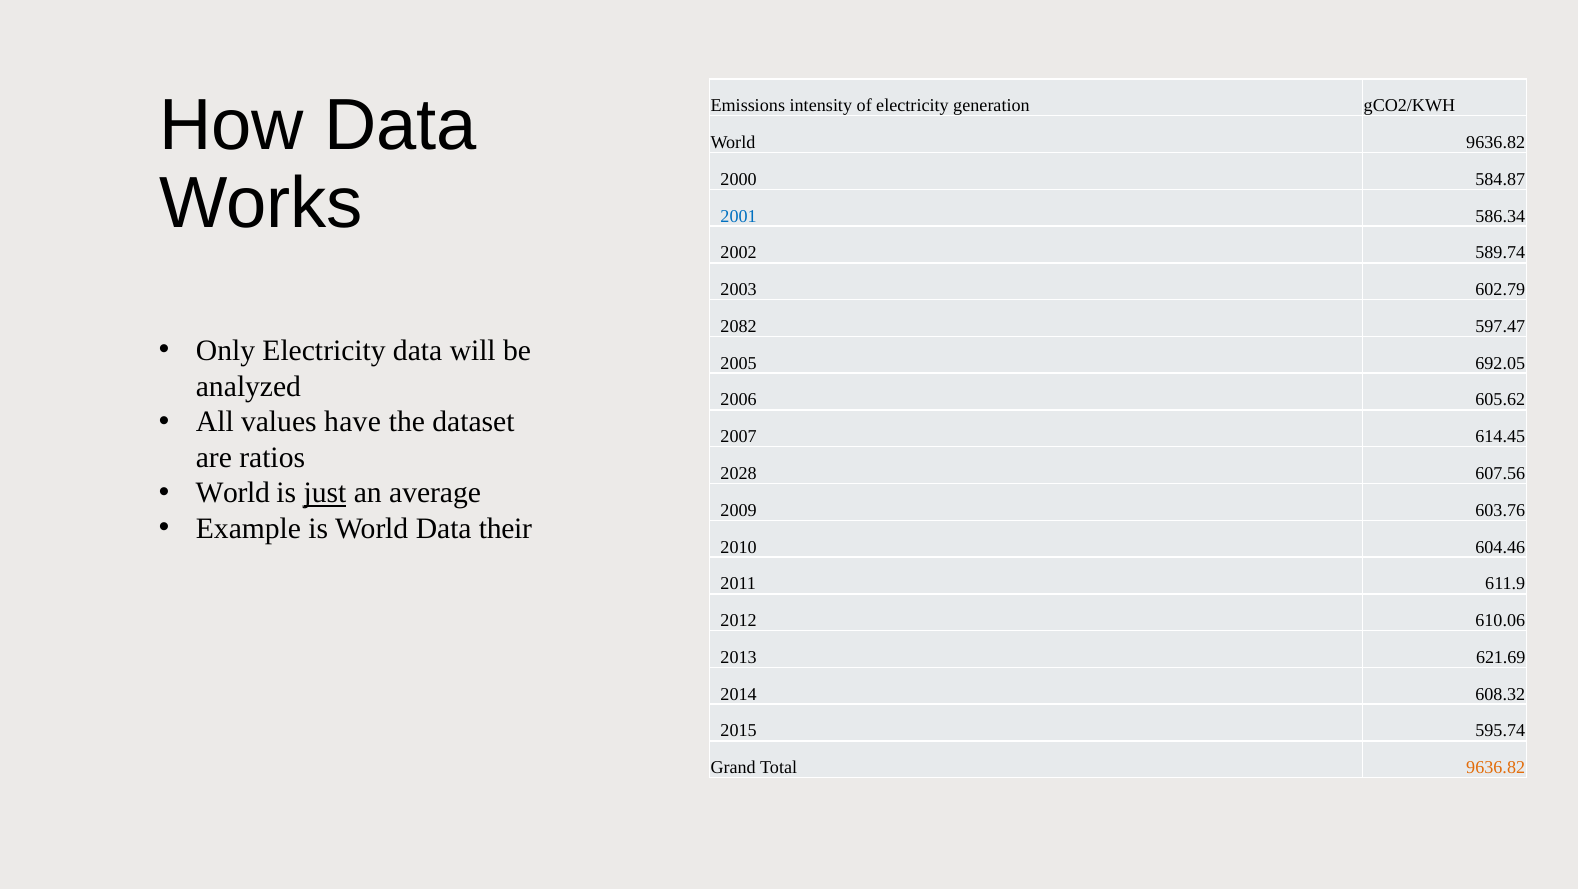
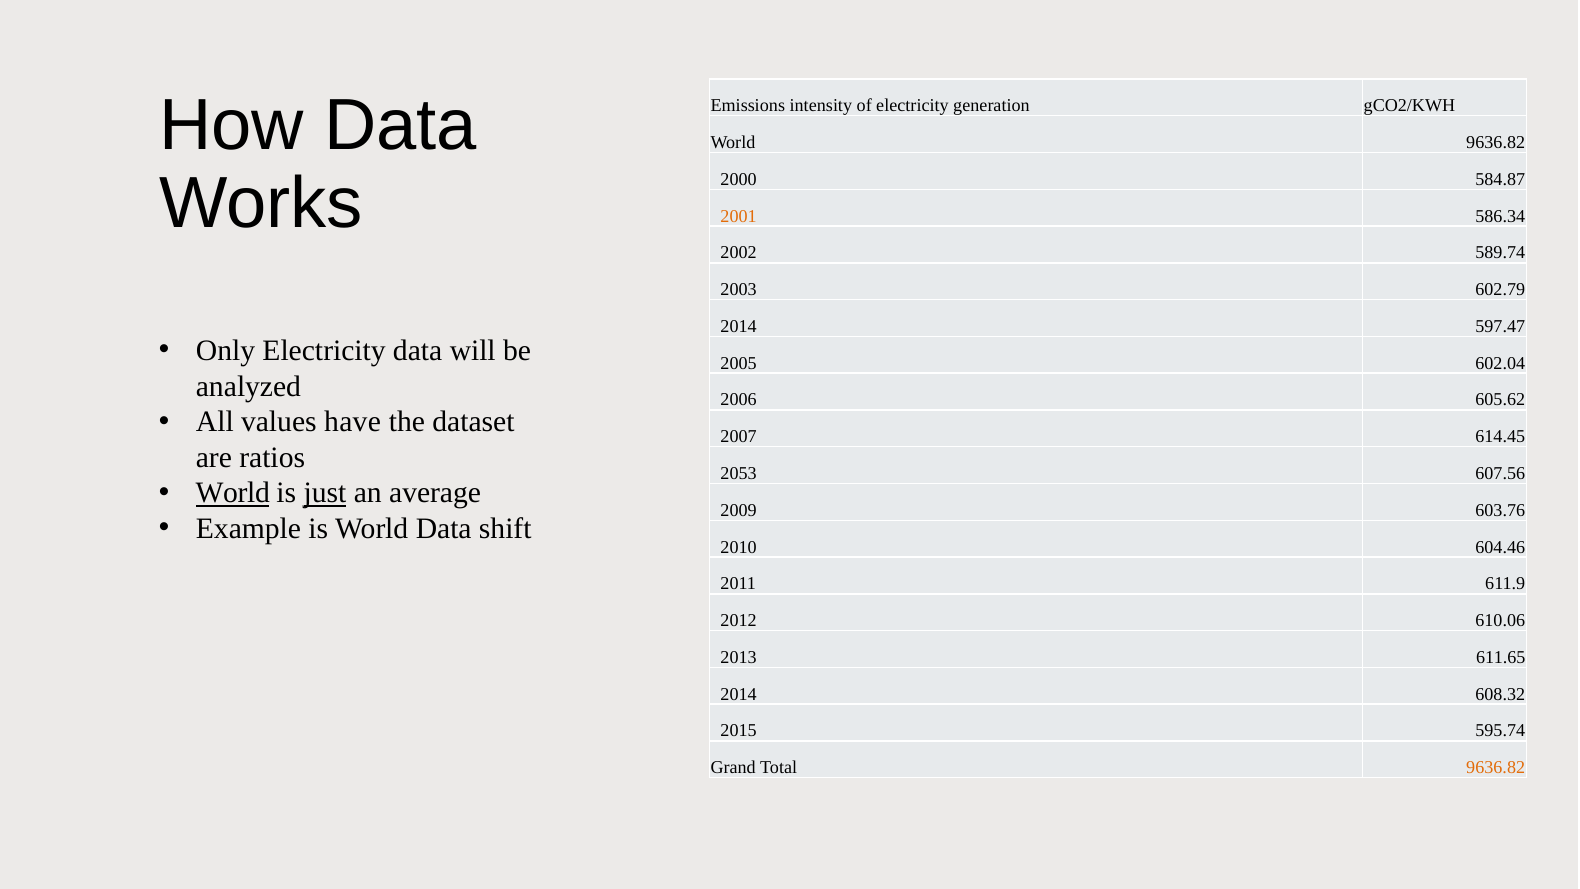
2001 colour: blue -> orange
2082 at (739, 326): 2082 -> 2014
692.05: 692.05 -> 602.04
2028: 2028 -> 2053
World at (233, 493) underline: none -> present
their: their -> shift
621.69: 621.69 -> 611.65
